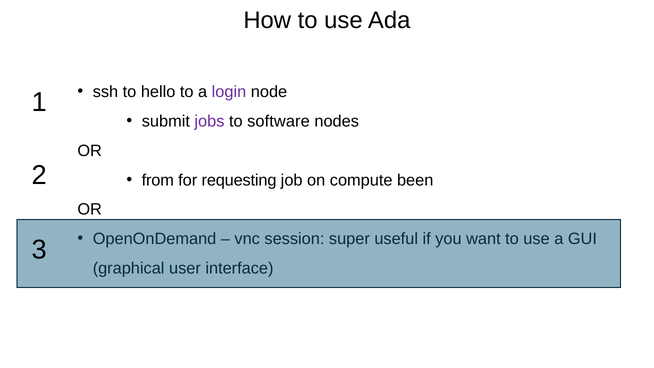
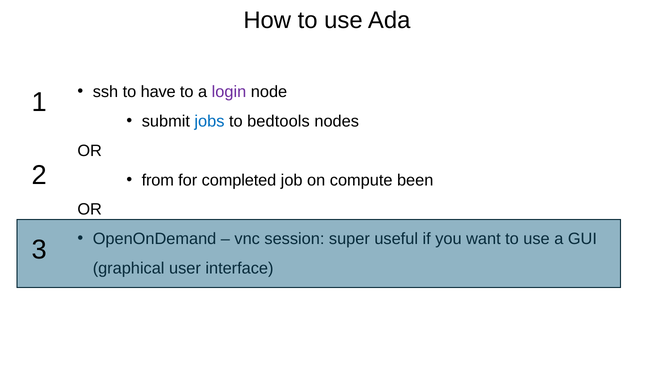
hello: hello -> have
jobs colour: purple -> blue
software: software -> bedtools
requesting: requesting -> completed
